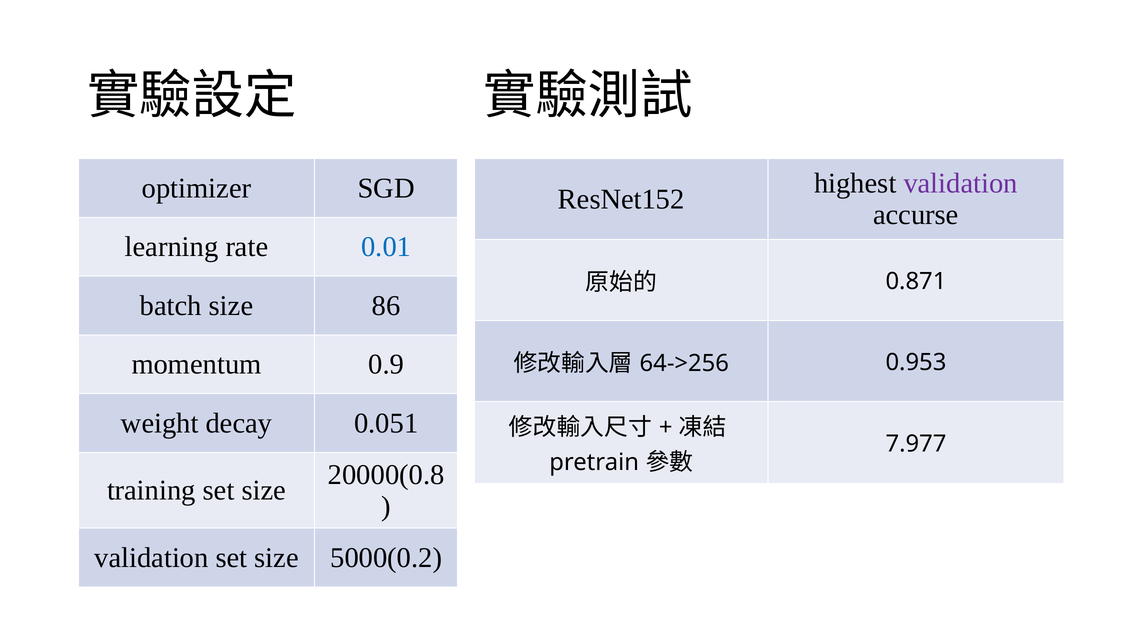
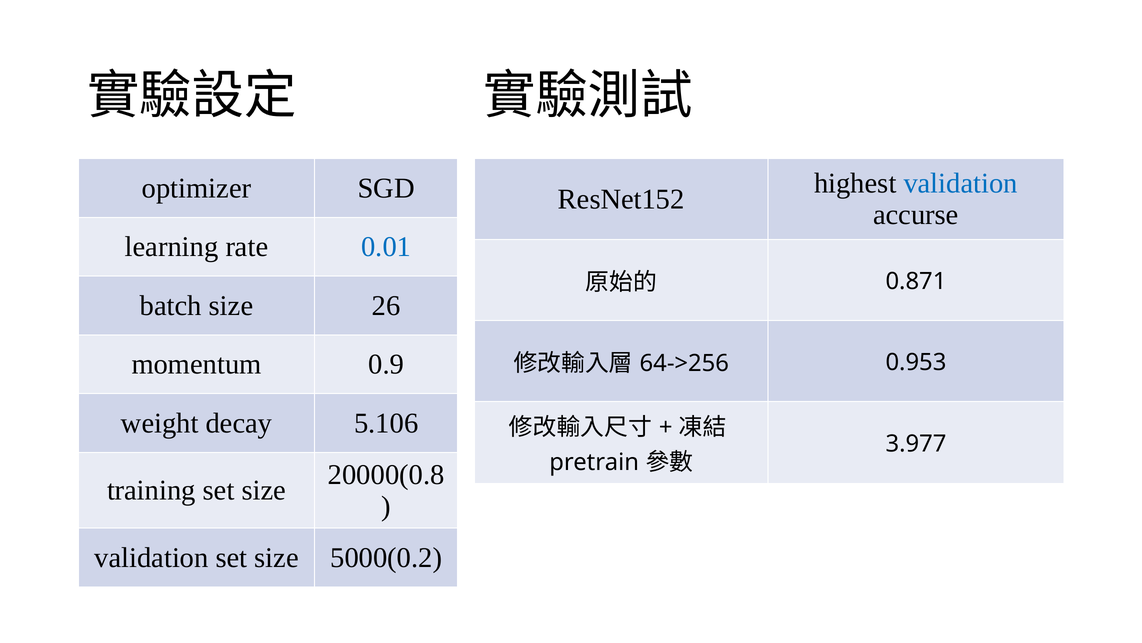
validation at (961, 183) colour: purple -> blue
86: 86 -> 26
0.051: 0.051 -> 5.106
7.977: 7.977 -> 3.977
